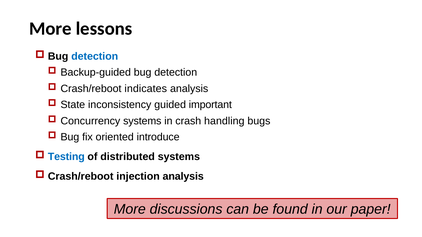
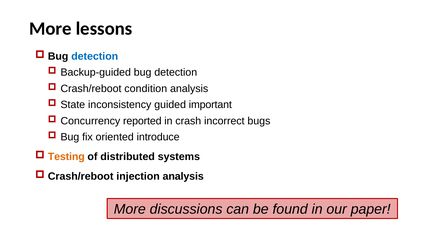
indicates: indicates -> condition
Concurrency systems: systems -> reported
handling: handling -> incorrect
Testing colour: blue -> orange
